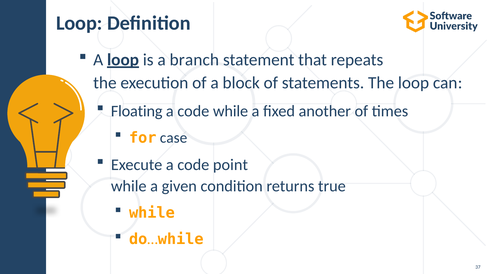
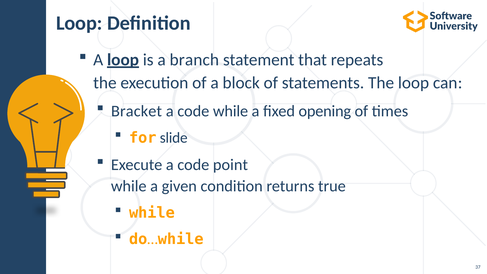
Floating: Floating -> Bracket
another: another -> opening
case: case -> slide
